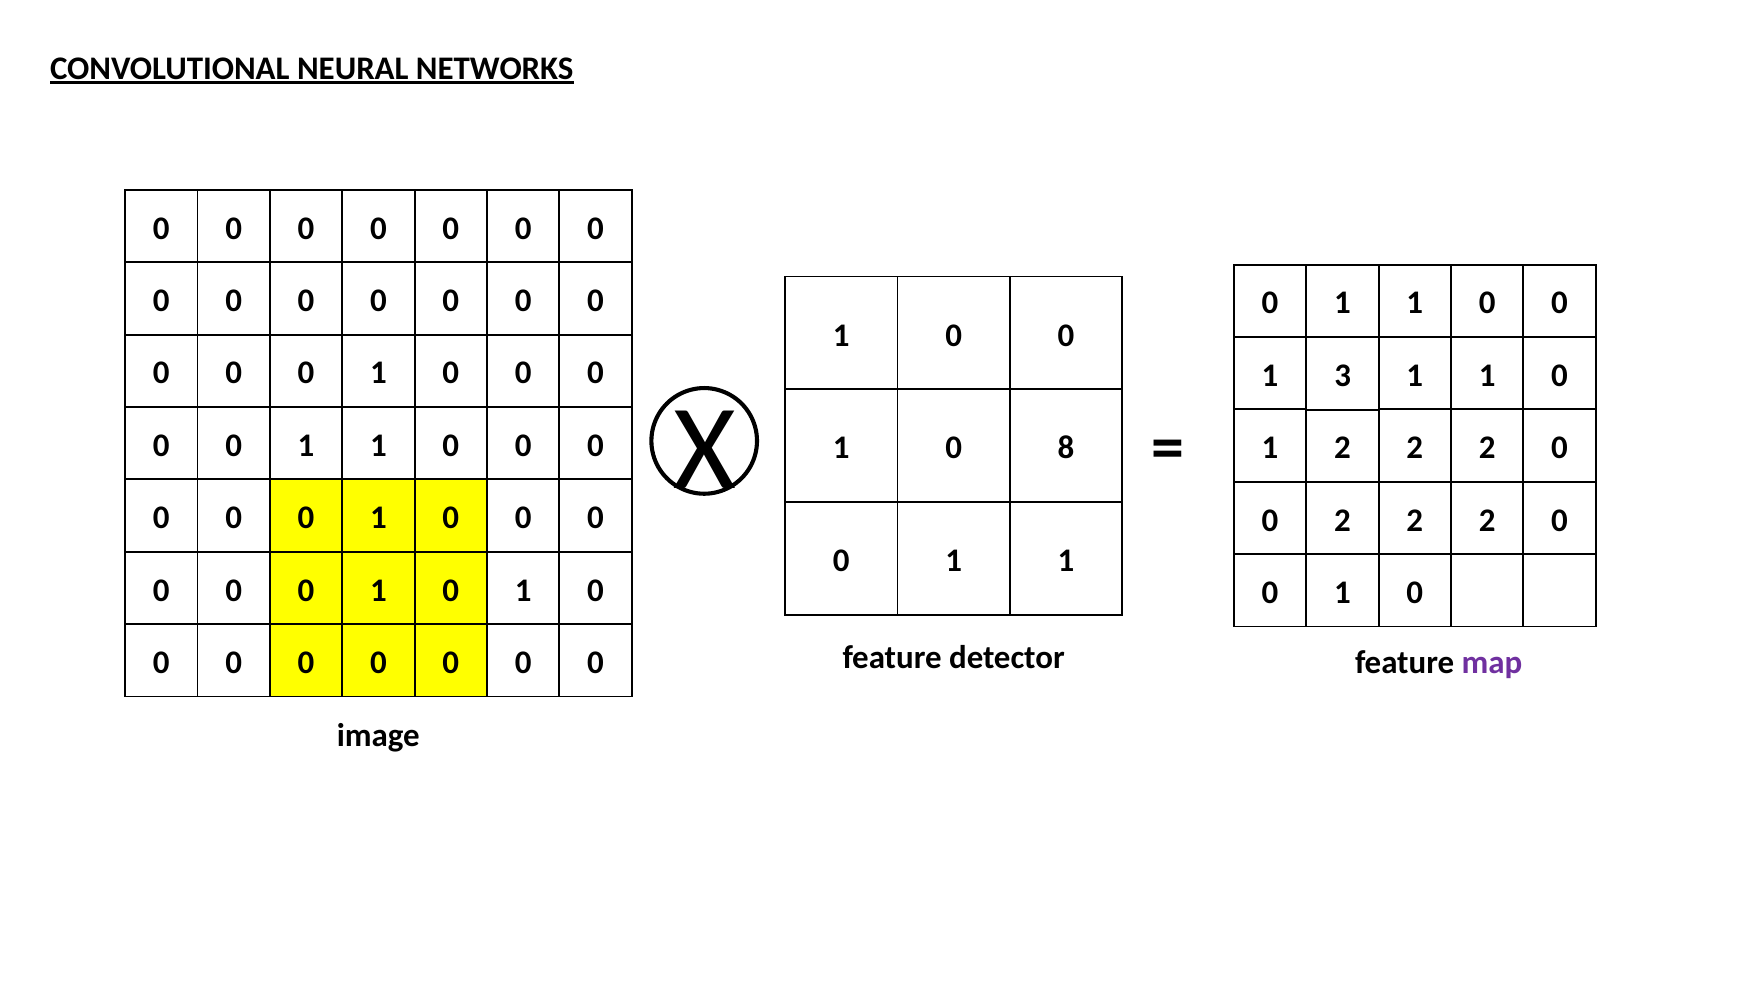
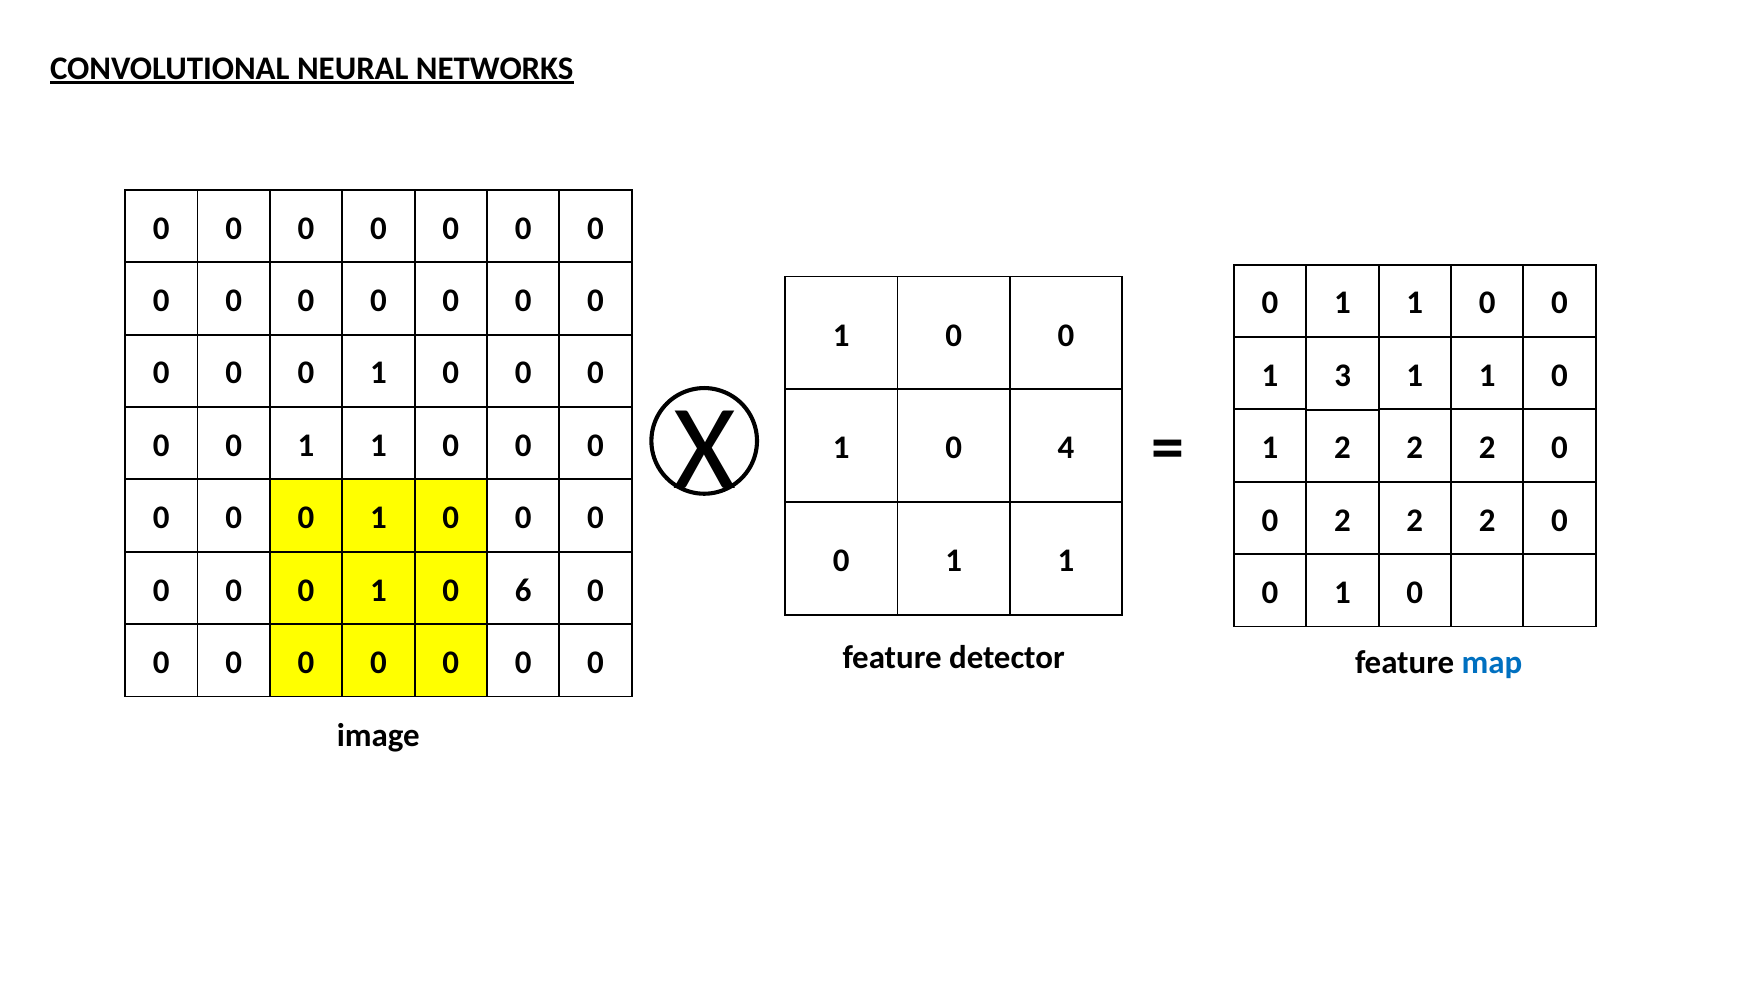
8: 8 -> 4
0 1 0 1: 1 -> 6
map colour: purple -> blue
